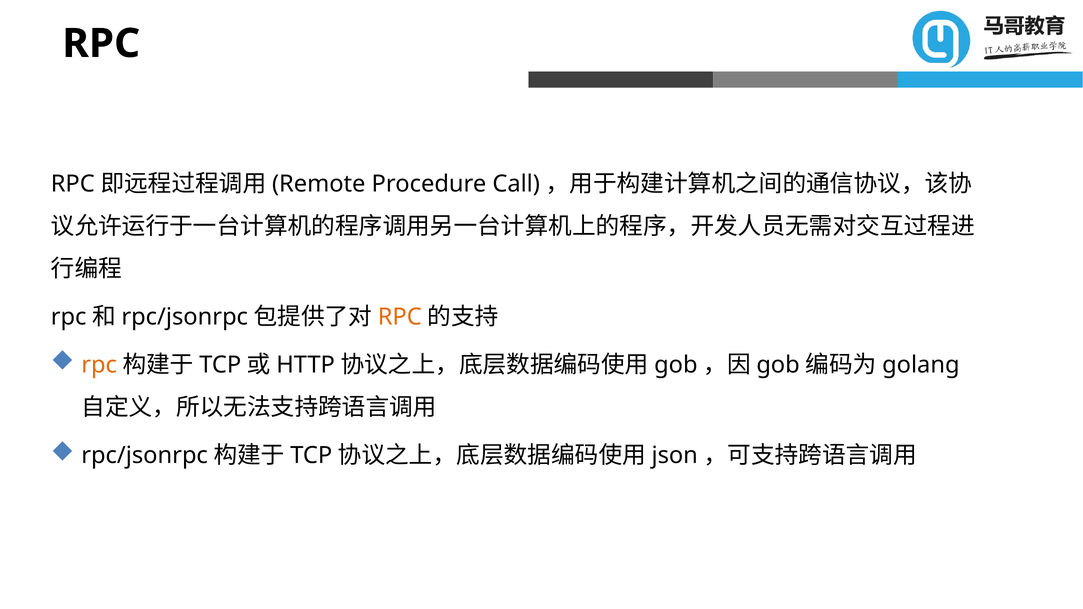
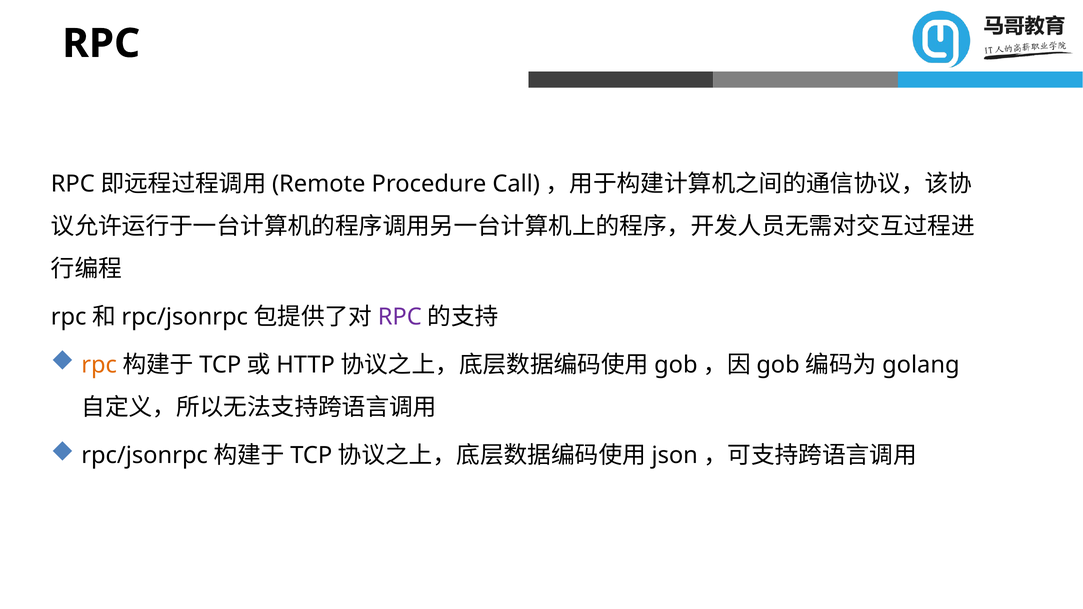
RPC at (400, 317) colour: orange -> purple
